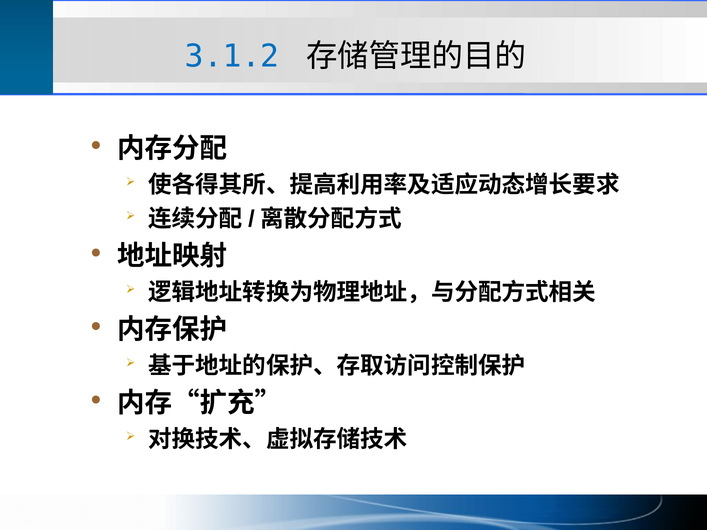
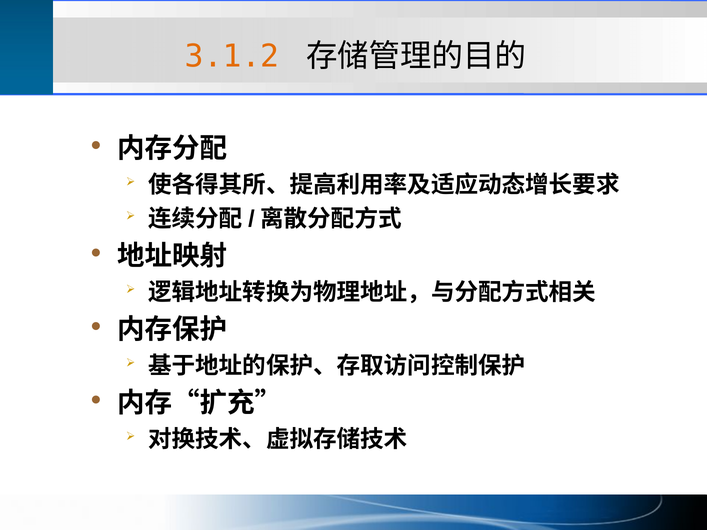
3.1.2 colour: blue -> orange
